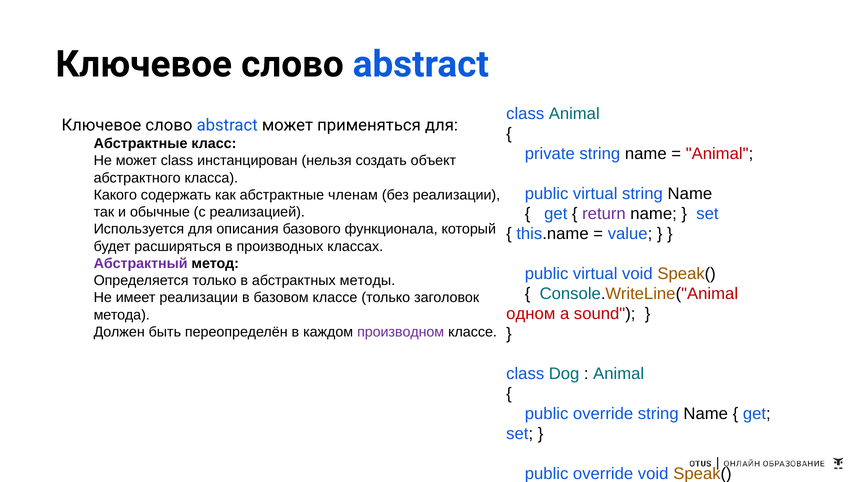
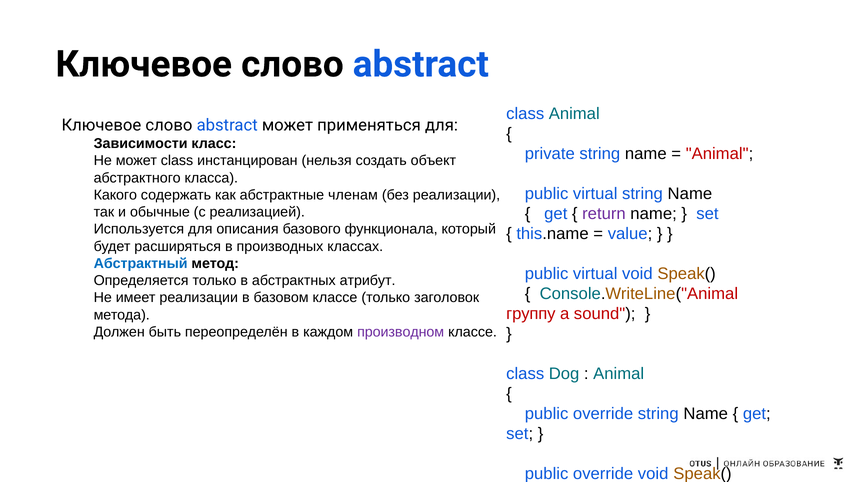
Абстрактные at (141, 144): Абстрактные -> Зависимости
Абстрактный colour: purple -> blue
методы: методы -> атрибут
одном: одном -> группу
